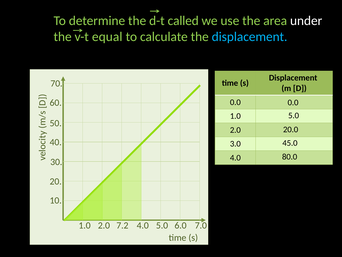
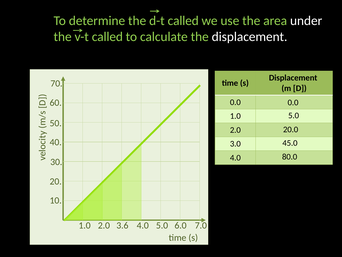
v-t equal: equal -> called
displacement at (250, 37) colour: light blue -> white
7.2: 7.2 -> 3.6
